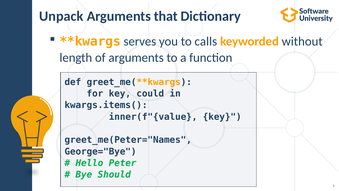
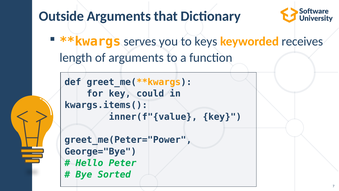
Unpack: Unpack -> Outside
calls: calls -> keys
without: without -> receives
greet_me(Peter="Names: greet_me(Peter="Names -> greet_me(Peter="Power
Should: Should -> Sorted
